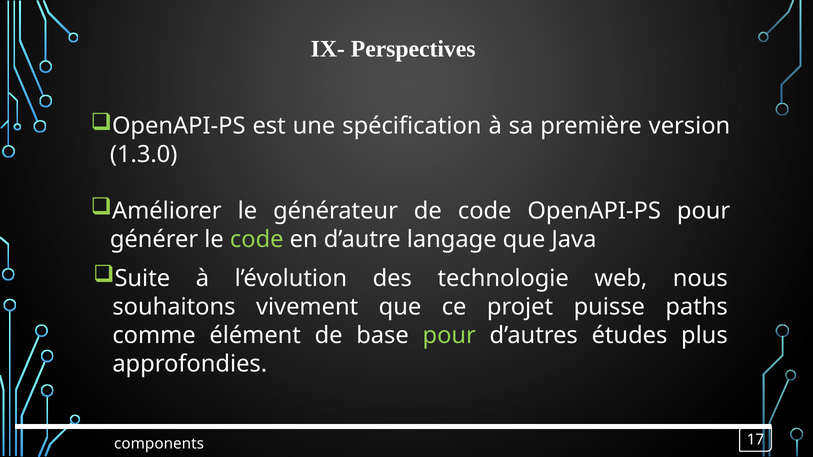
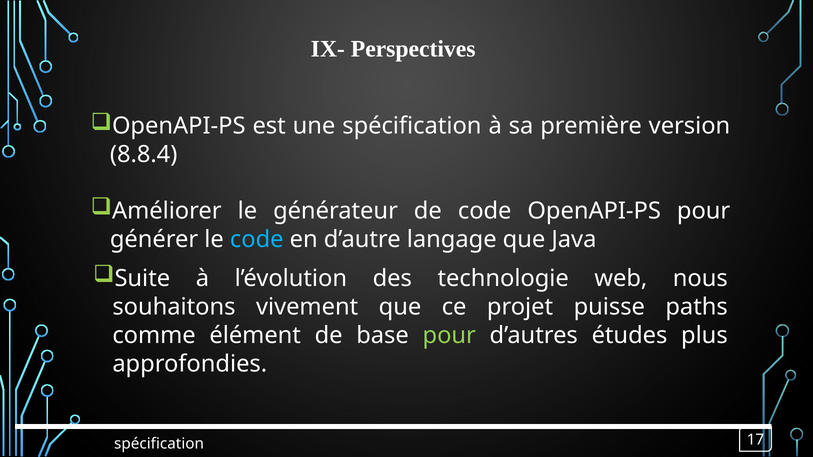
1.3.0: 1.3.0 -> 8.8.4
code at (257, 240) colour: light green -> light blue
components at (159, 444): components -> spécification
